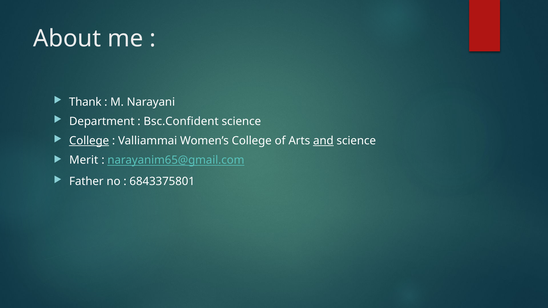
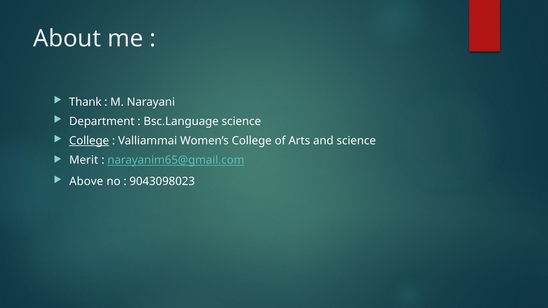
Bsc.Confident: Bsc.Confident -> Bsc.Language
and underline: present -> none
Father: Father -> Above
6843375801: 6843375801 -> 9043098023
